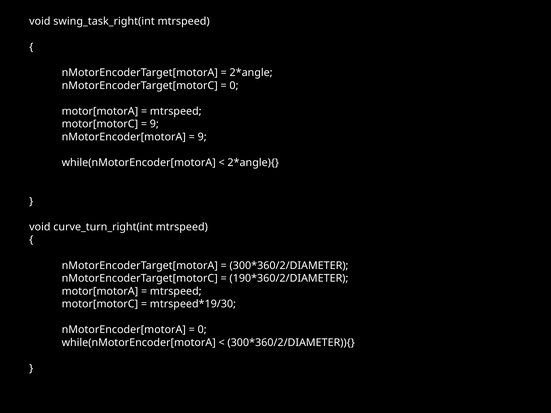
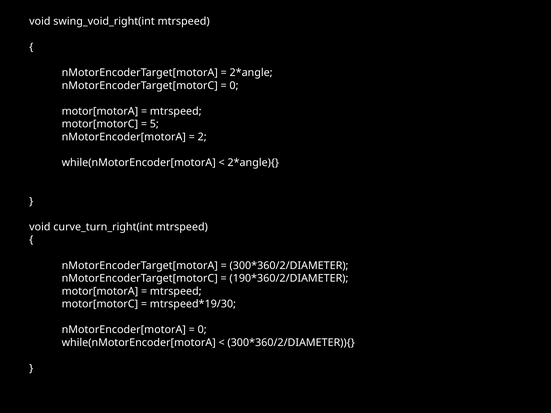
swing_task_right(int: swing_task_right(int -> swing_void_right(int
9 at (154, 124): 9 -> 5
9 at (202, 137): 9 -> 2
